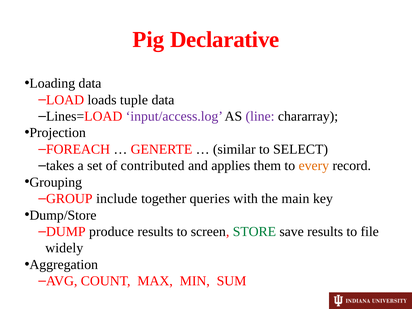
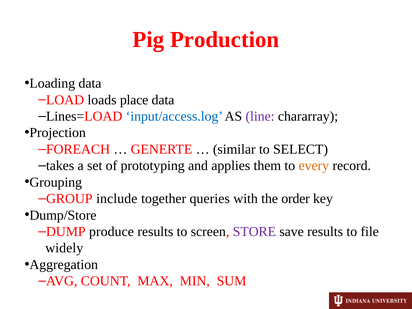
Declarative: Declarative -> Production
tuple: tuple -> place
input/access.log colour: purple -> blue
contributed: contributed -> prototyping
main: main -> order
STORE colour: green -> purple
